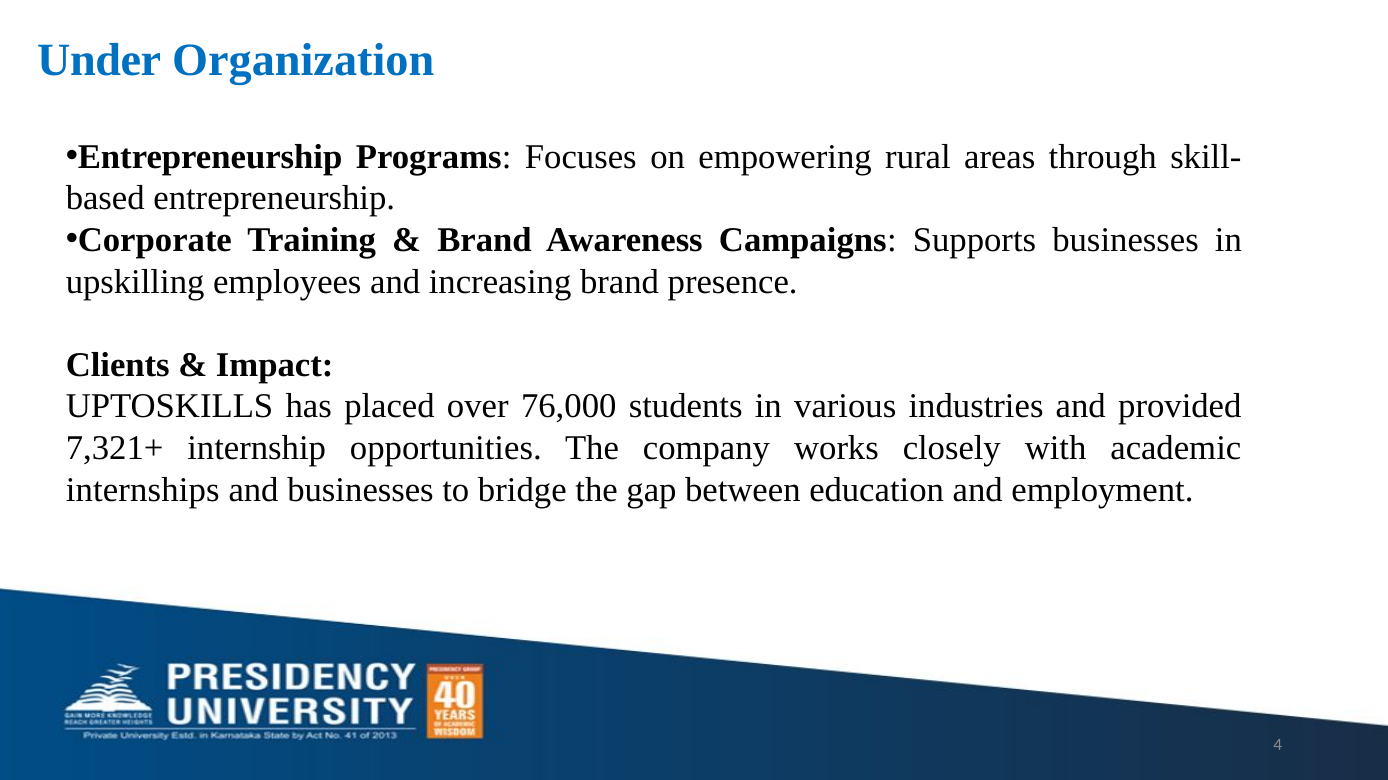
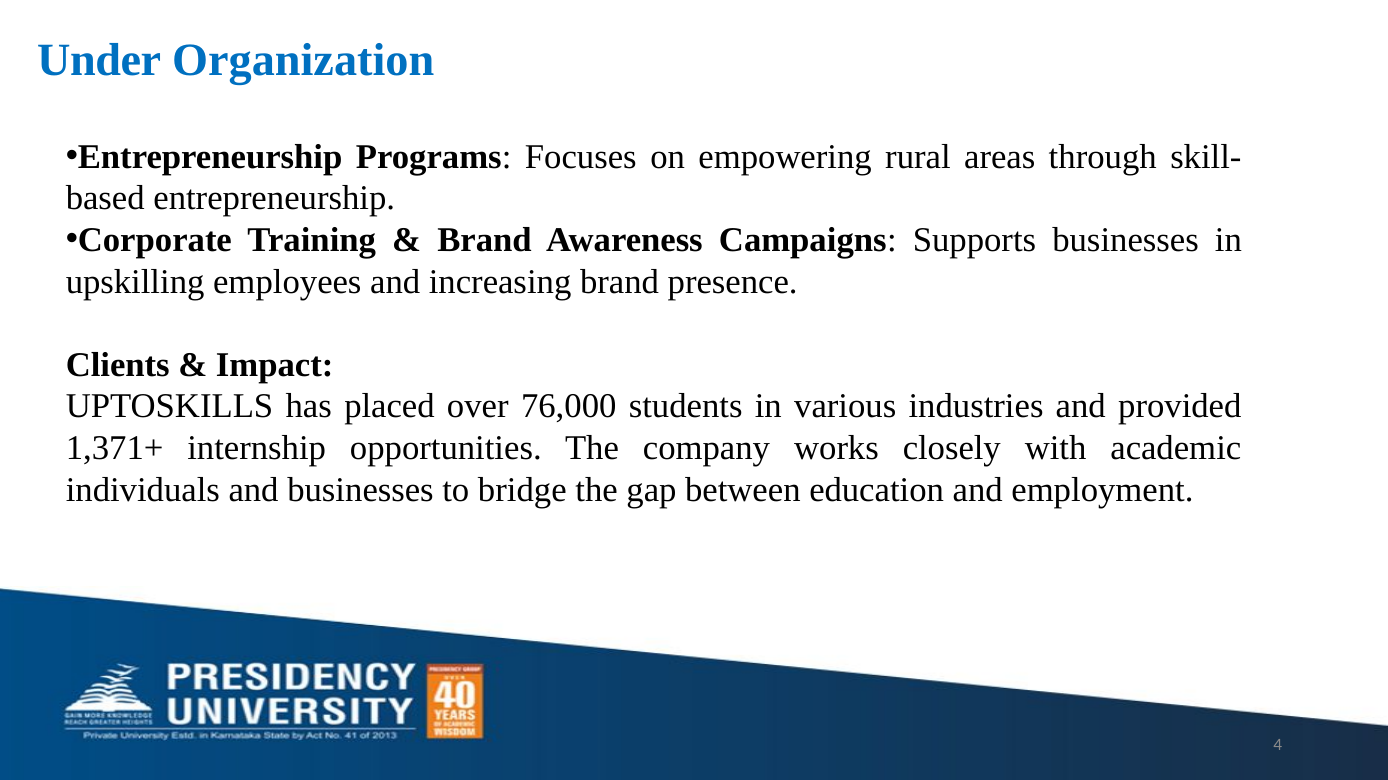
7,321+: 7,321+ -> 1,371+
internships: internships -> individuals
